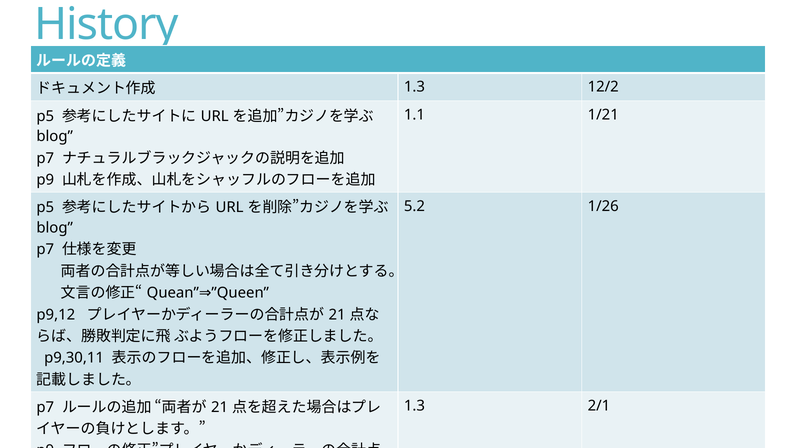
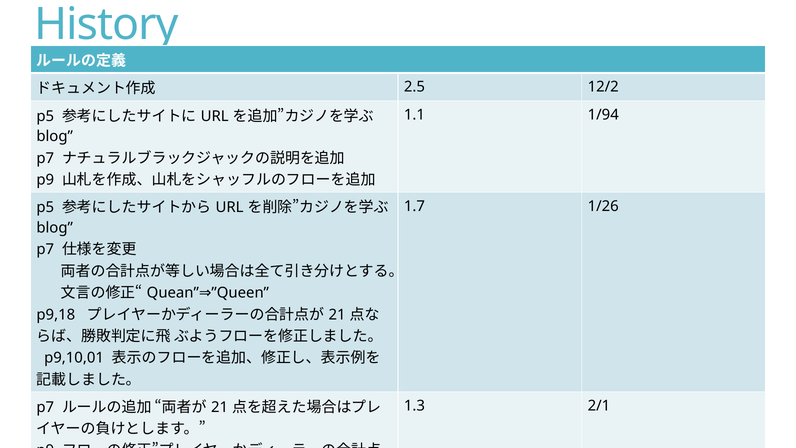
1.3 at (414, 87): 1.3 -> 2.5
1/21: 1/21 -> 1/94
5.2: 5.2 -> 1.7
p9,12: p9,12 -> p9,18
p9,30,11: p9,30,11 -> p9,10,01
